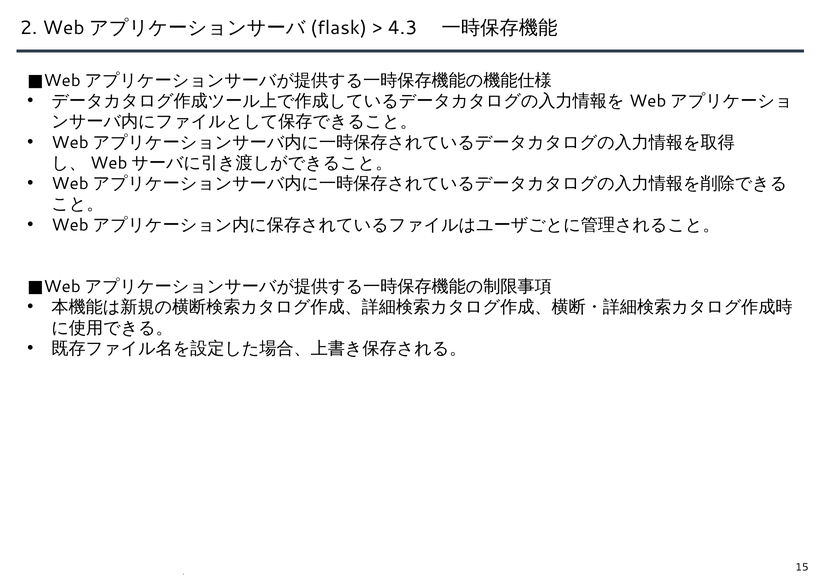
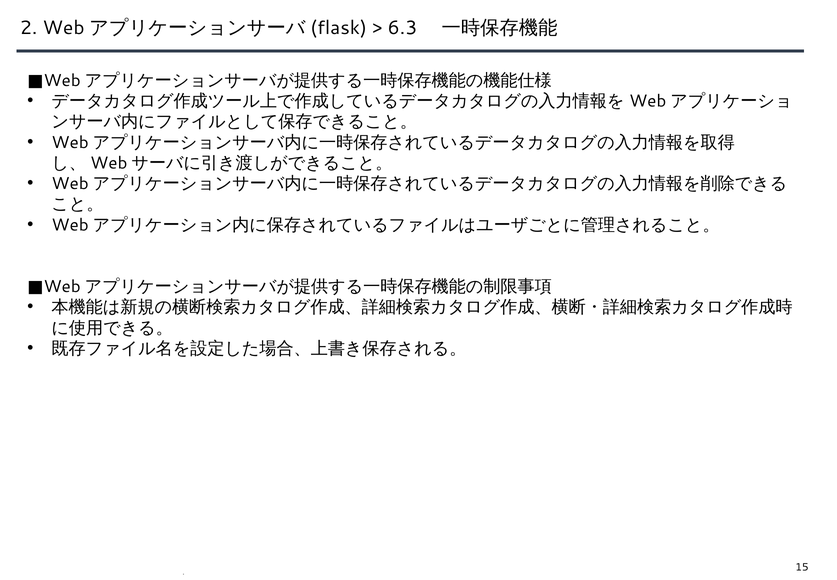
4.3: 4.3 -> 6.3
